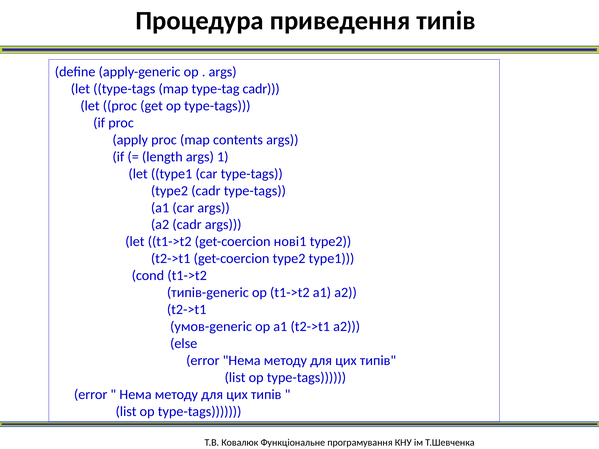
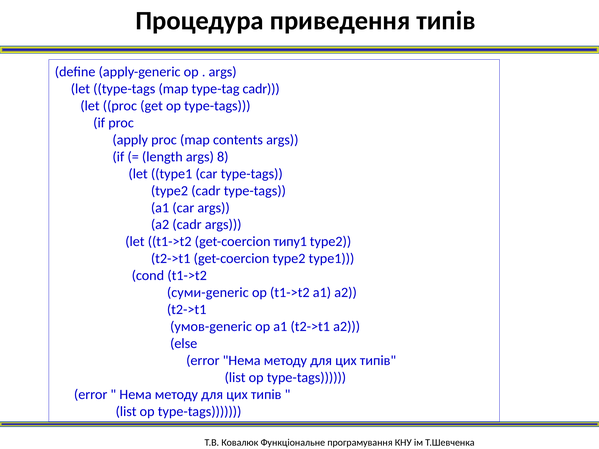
1: 1 -> 8
нові1: нові1 -> типу1
типів-generic: типів-generic -> суми-generic
